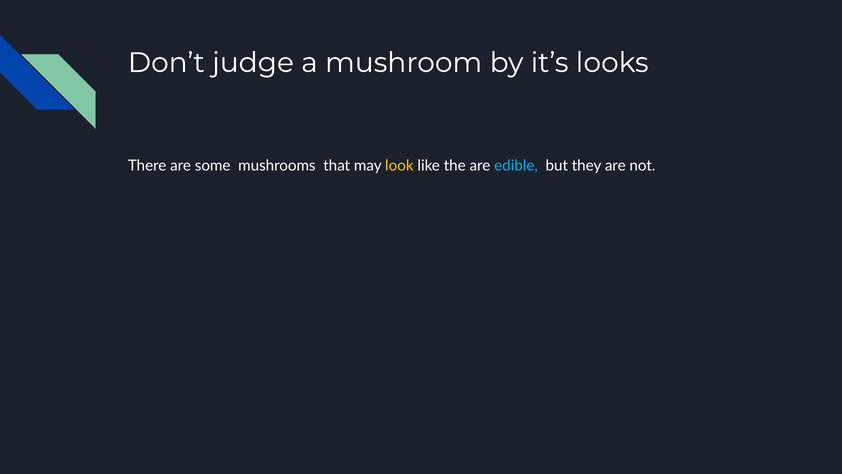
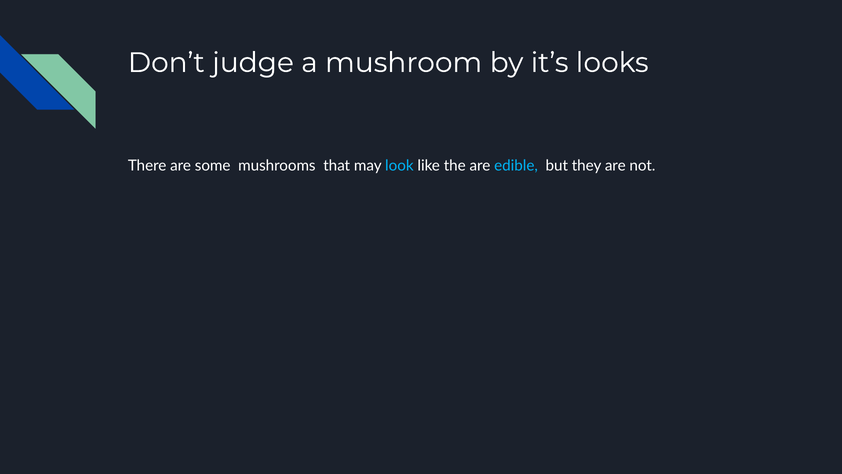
look colour: yellow -> light blue
